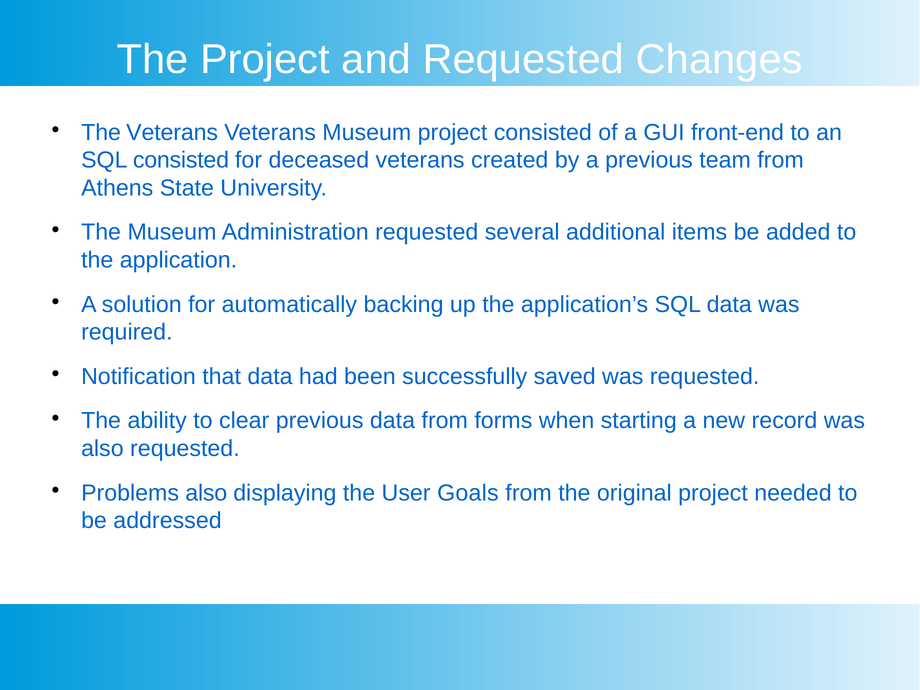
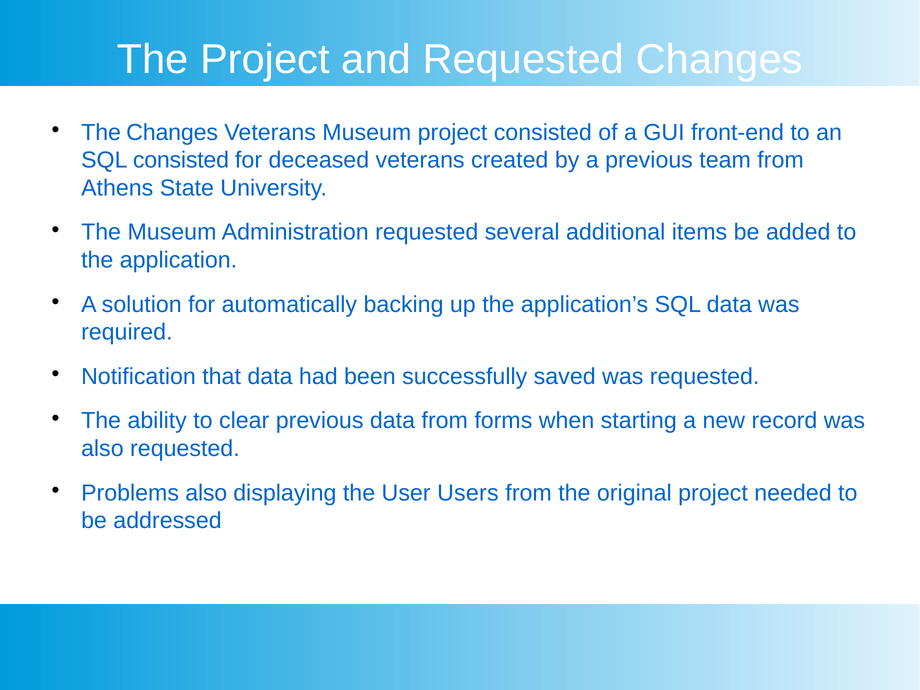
The Veterans: Veterans -> Changes
Goals: Goals -> Users
